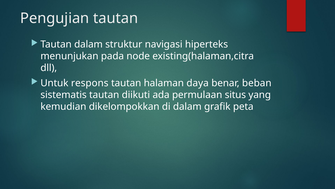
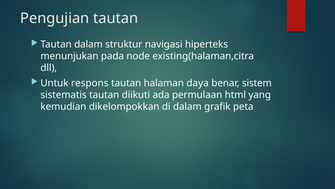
beban: beban -> sistem
situs: situs -> html
